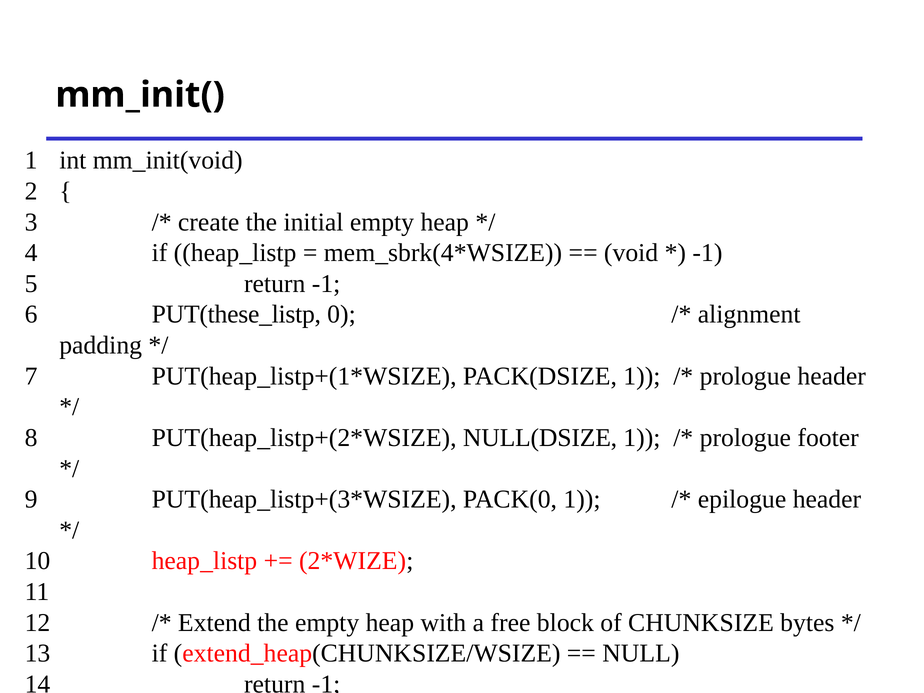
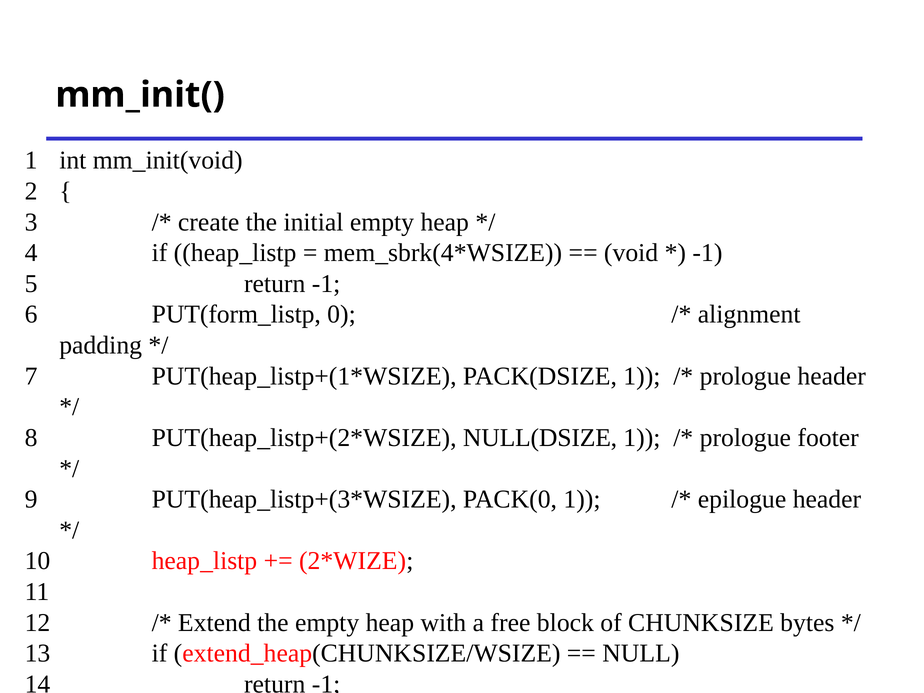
PUT(these_listp: PUT(these_listp -> PUT(form_listp
